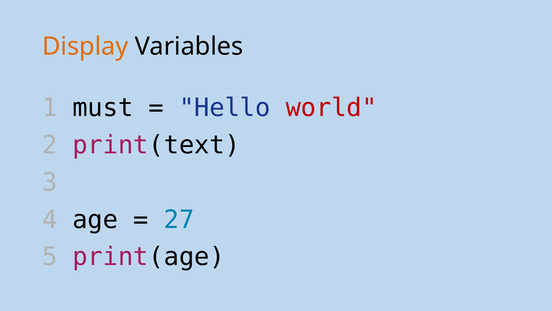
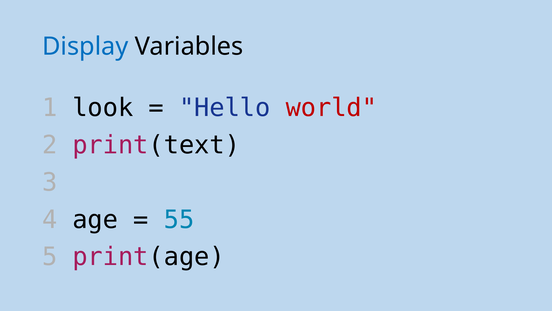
Display colour: orange -> blue
must: must -> look
27: 27 -> 55
